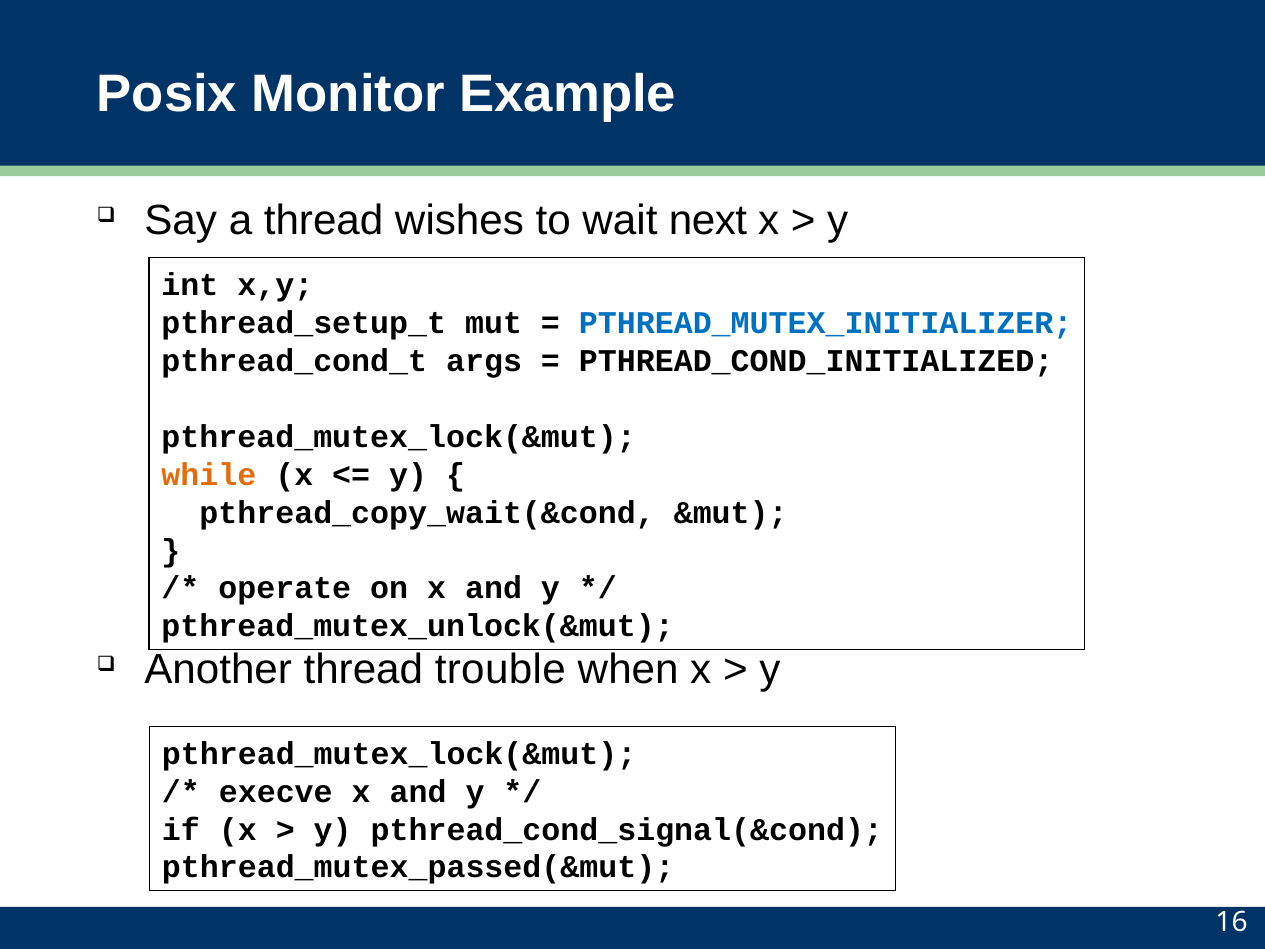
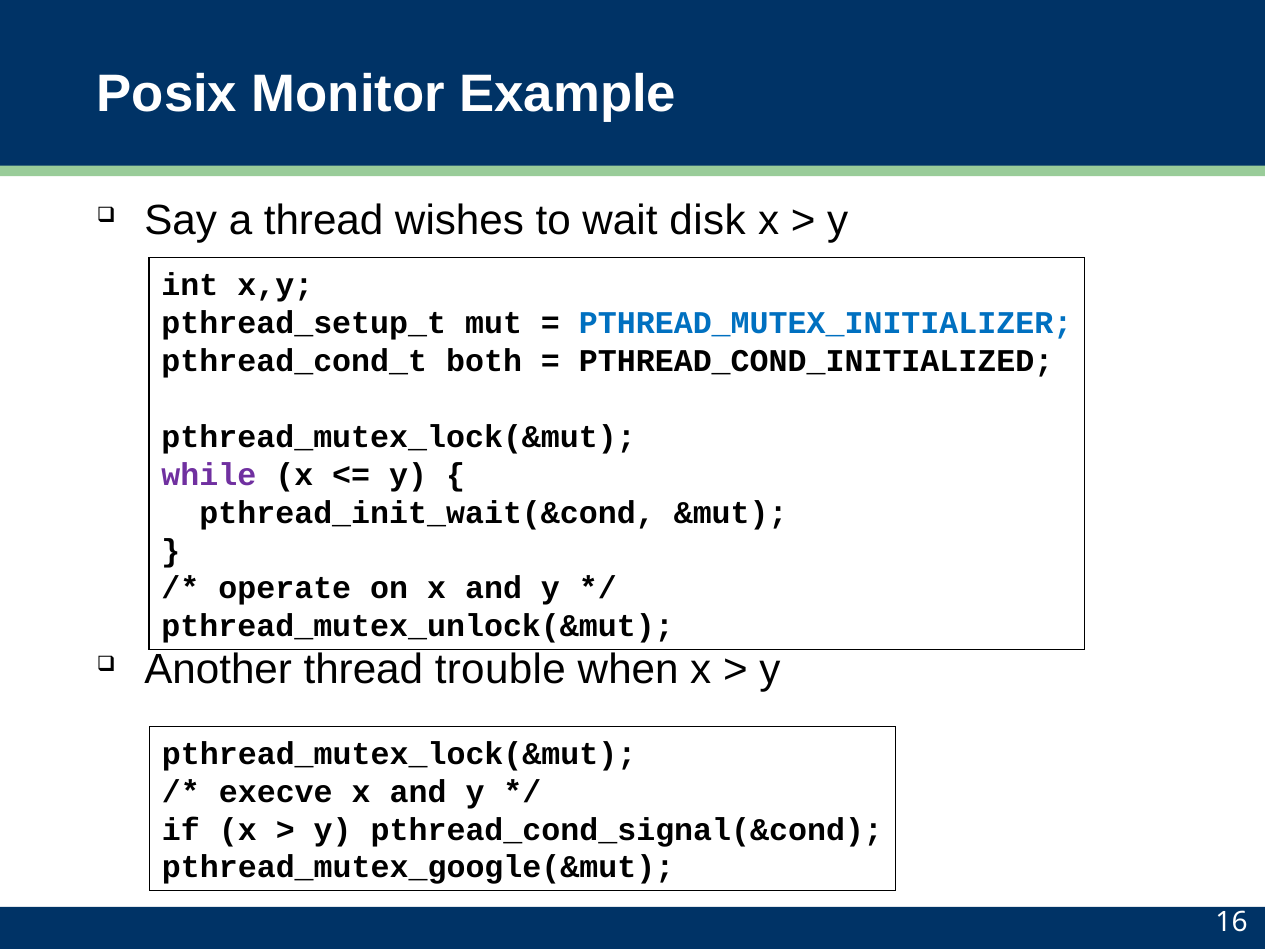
next: next -> disk
args: args -> both
while colour: orange -> purple
pthread_copy_wait(&cond: pthread_copy_wait(&cond -> pthread_init_wait(&cond
pthread_mutex_passed(&mut: pthread_mutex_passed(&mut -> pthread_mutex_google(&mut
